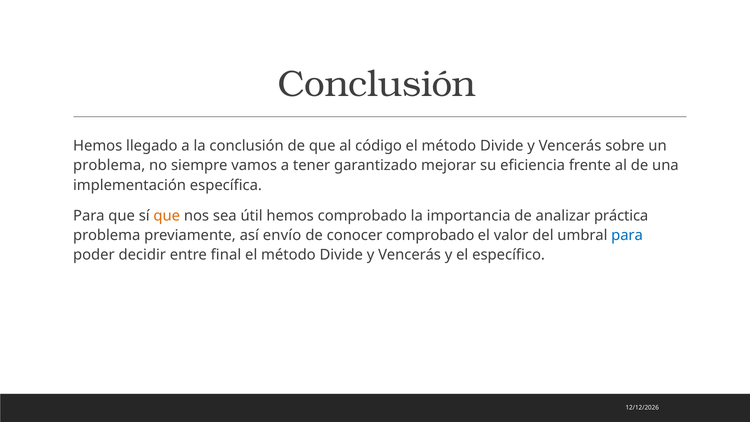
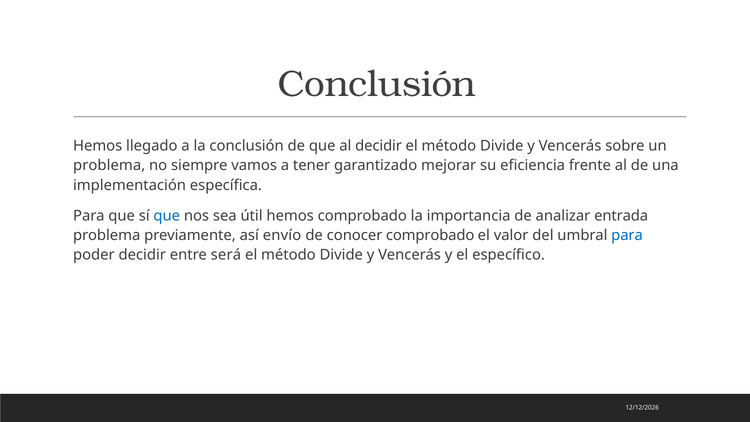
al código: código -> decidir
que at (167, 216) colour: orange -> blue
práctica: práctica -> entrada
final: final -> será
